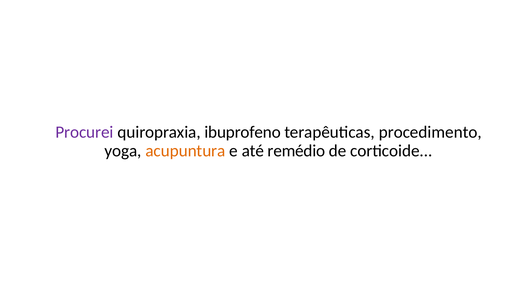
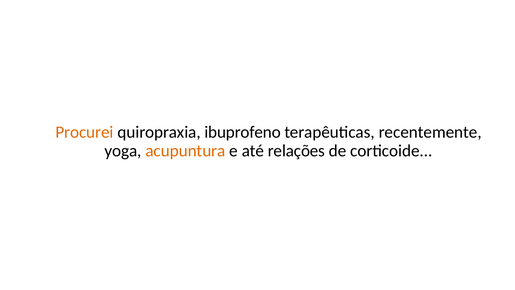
Procurei colour: purple -> orange
procedimento: procedimento -> recentemente
remédio: remédio -> relações
